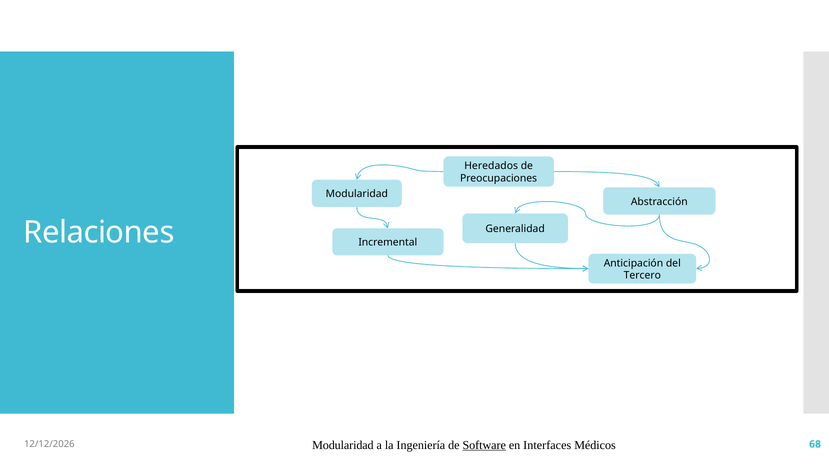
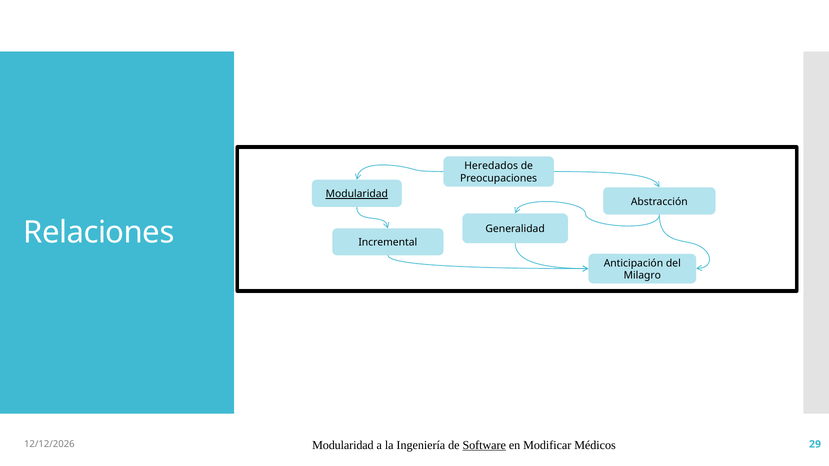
Modularidad at (357, 194) underline: none -> present
Tercero: Tercero -> Milagro
Interfaces: Interfaces -> Modificar
68: 68 -> 29
